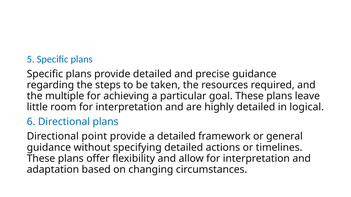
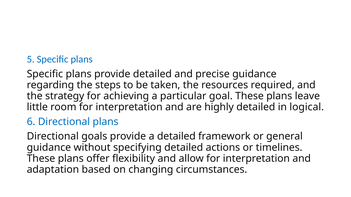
multiple: multiple -> strategy
point: point -> goals
